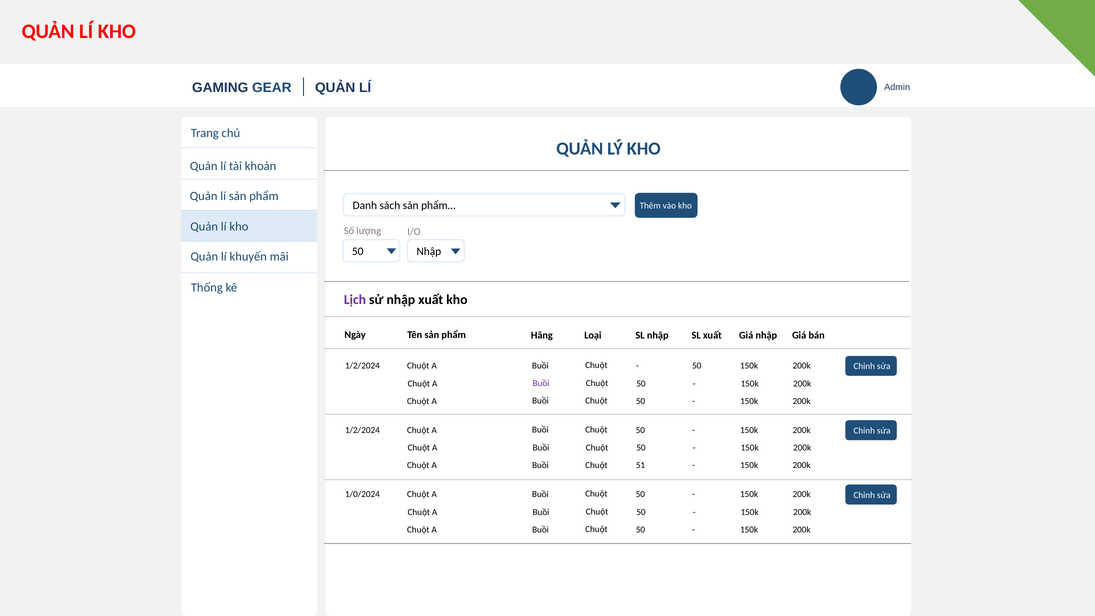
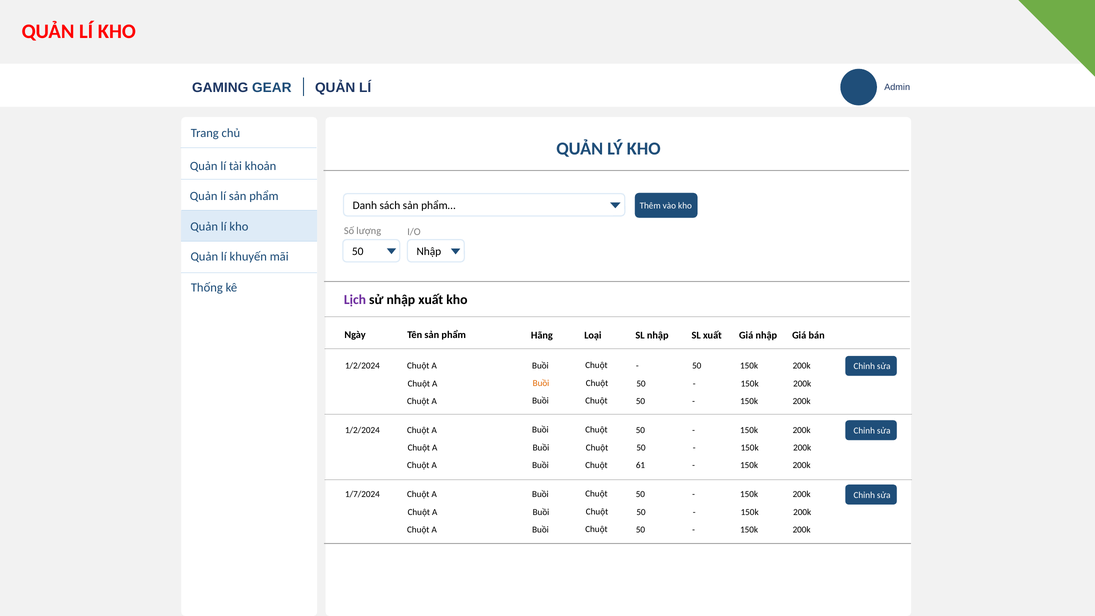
Buồi at (541, 383) colour: purple -> orange
51: 51 -> 61
1/0/2024: 1/0/2024 -> 1/7/2024
